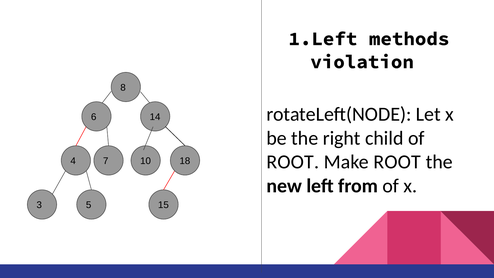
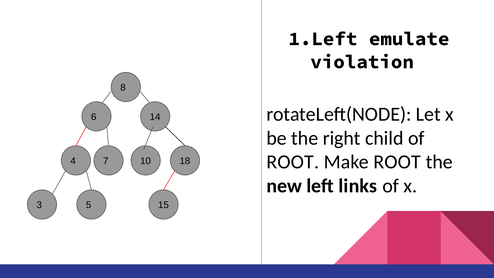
methods: methods -> emulate
from: from -> links
